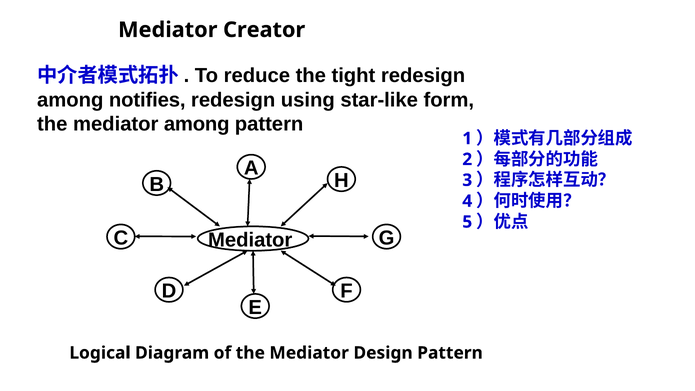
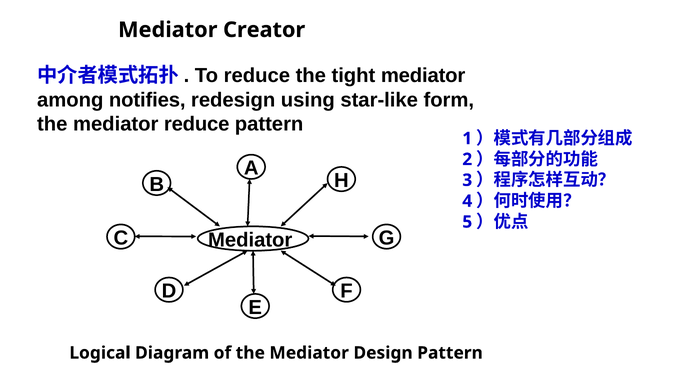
tight redesign: redesign -> mediator
mediator among: among -> reduce
